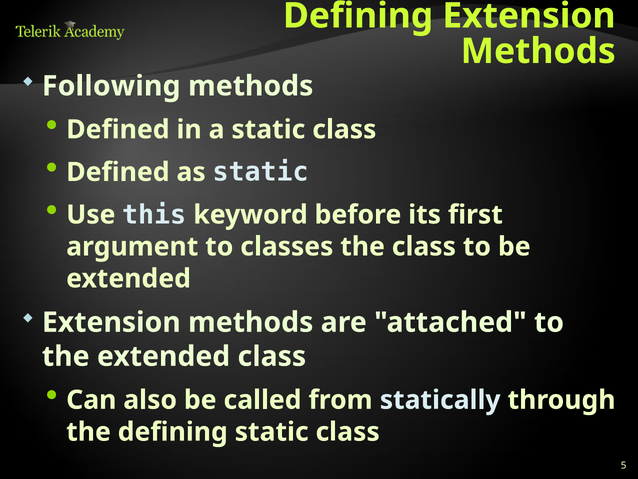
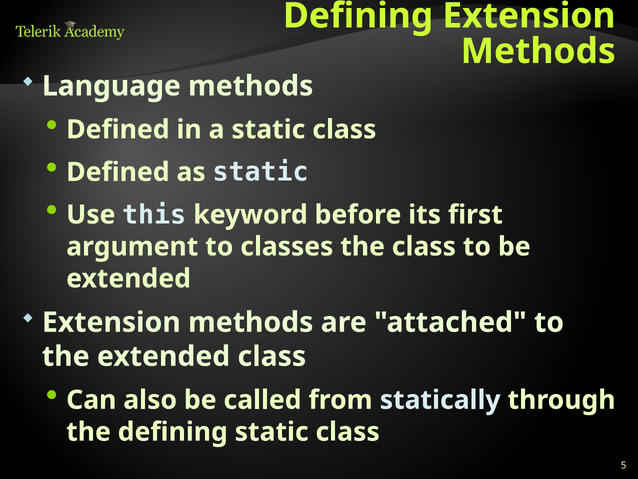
Following: Following -> Language
